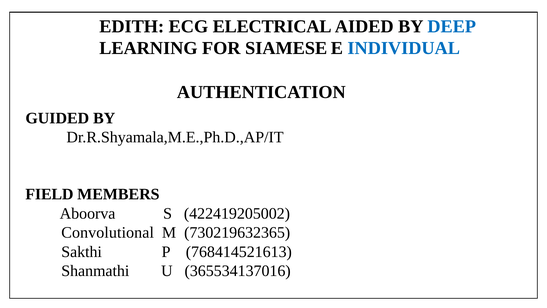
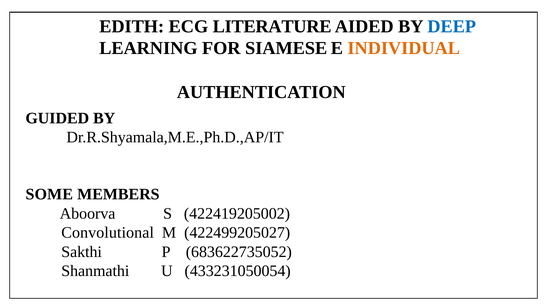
ELECTRICAL: ELECTRICAL -> LITERATURE
INDIVIDUAL colour: blue -> orange
FIELD: FIELD -> SOME
730219632365: 730219632365 -> 422499205027
768414521613: 768414521613 -> 683622735052
365534137016: 365534137016 -> 433231050054
